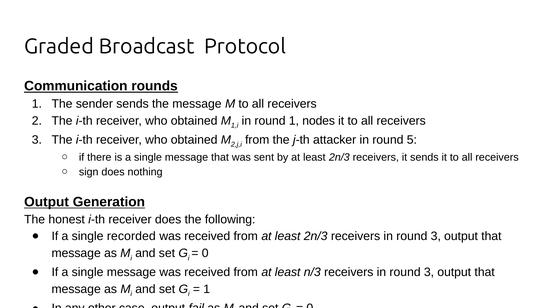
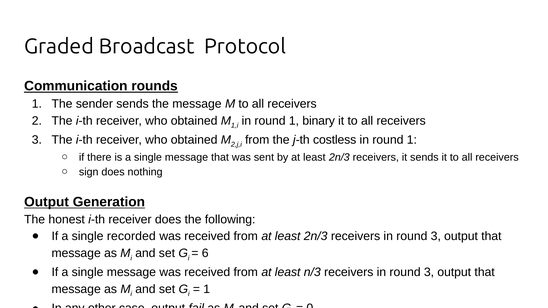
nodes: nodes -> binary
attacker: attacker -> costless
5 at (412, 140): 5 -> 1
0 at (205, 254): 0 -> 6
